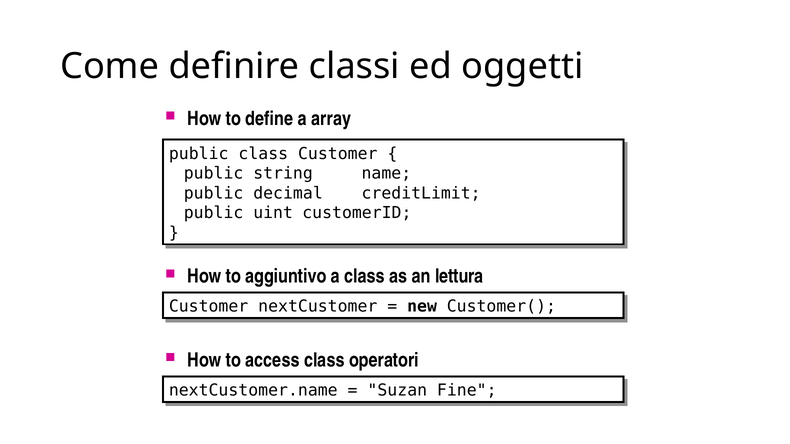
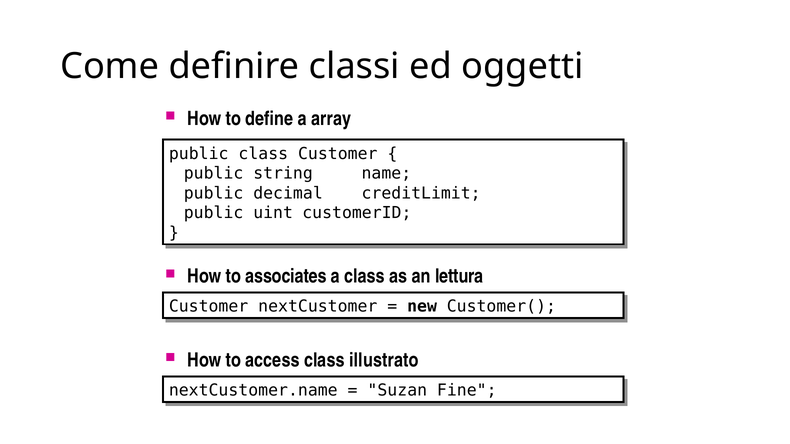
aggiuntivo: aggiuntivo -> associates
operatori: operatori -> illustrato
